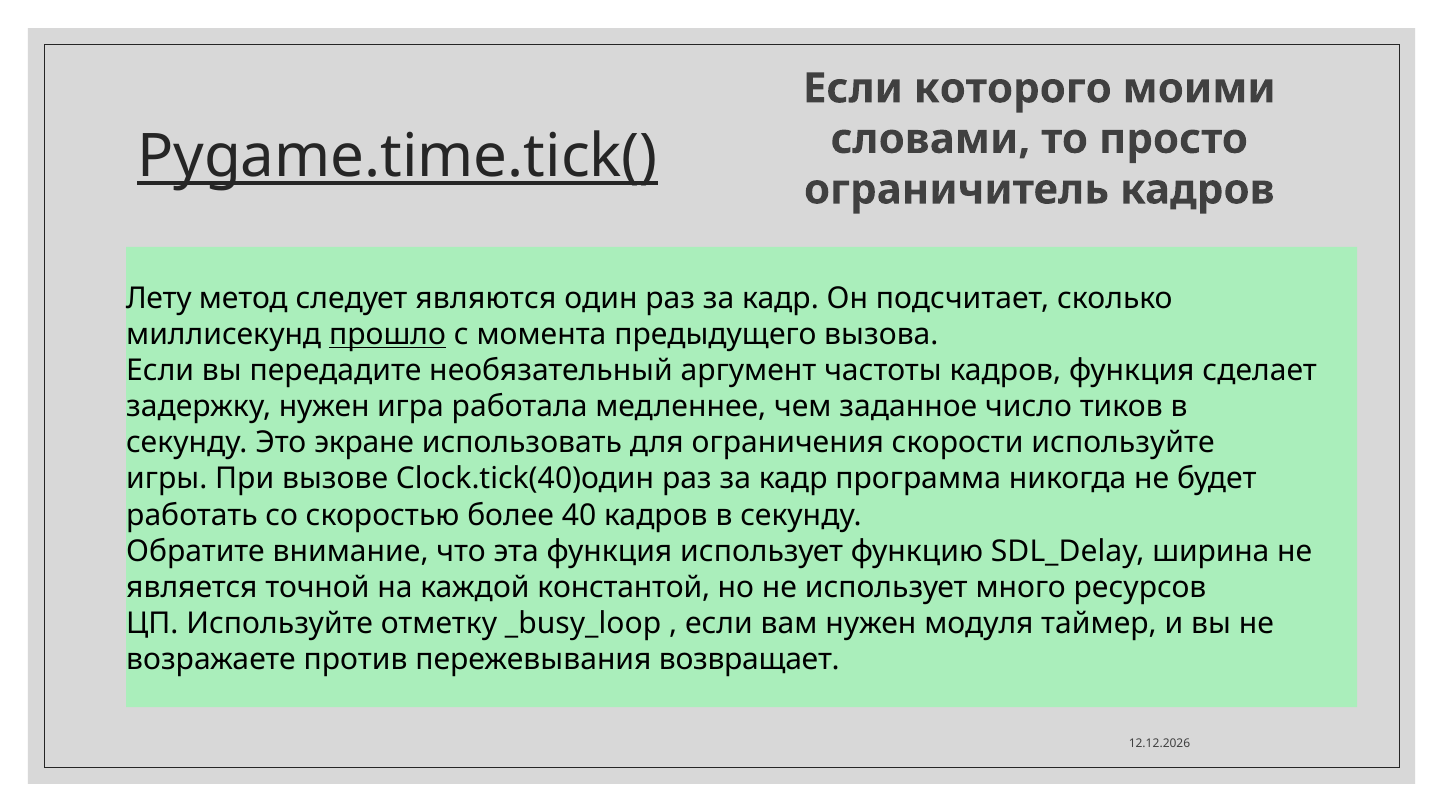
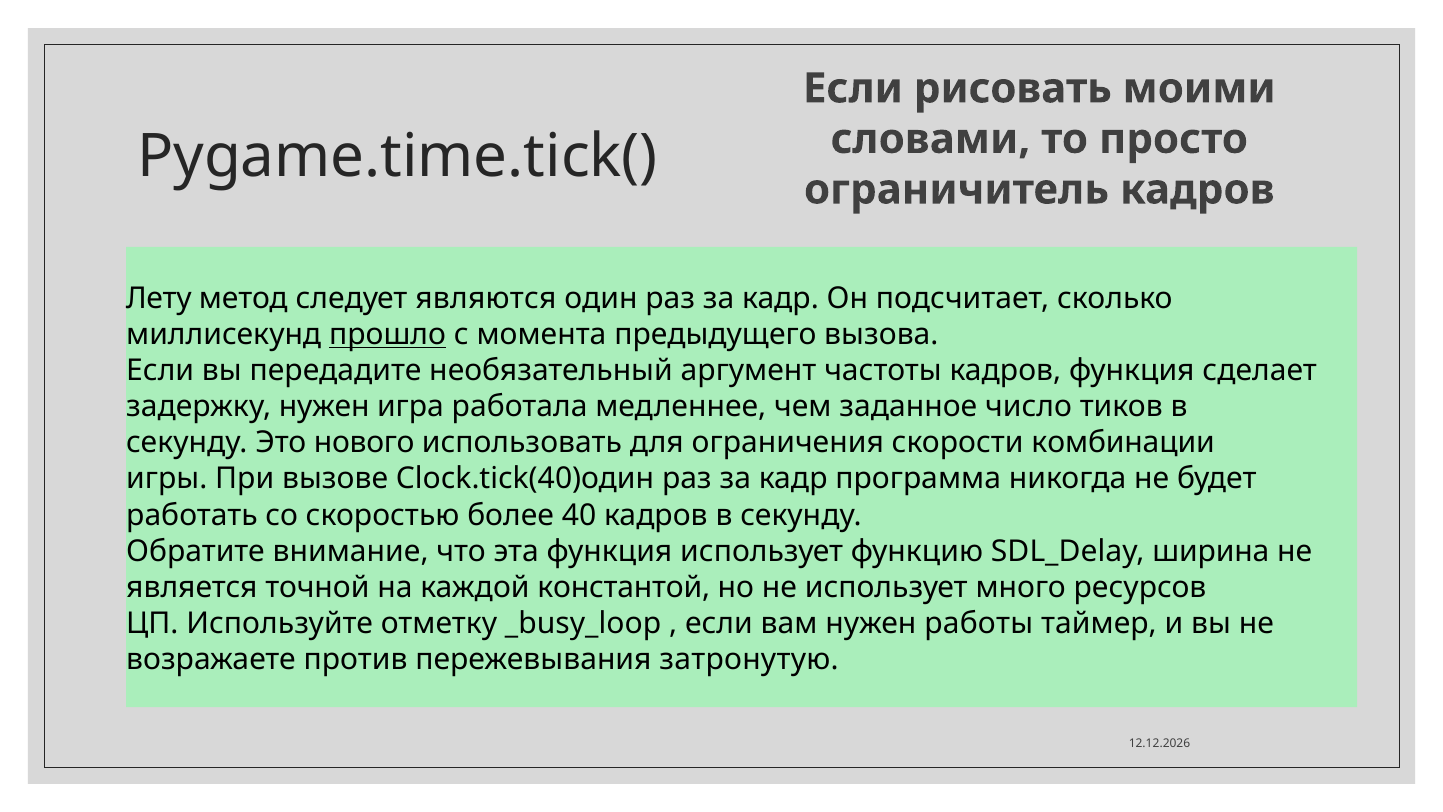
которого: которого -> рисовать
Pygame.time.tick( underline: present -> none
экране: экране -> нового
скорости используйте: используйте -> комбинации
модуля: модуля -> работы
возвращает: возвращает -> затронутую
